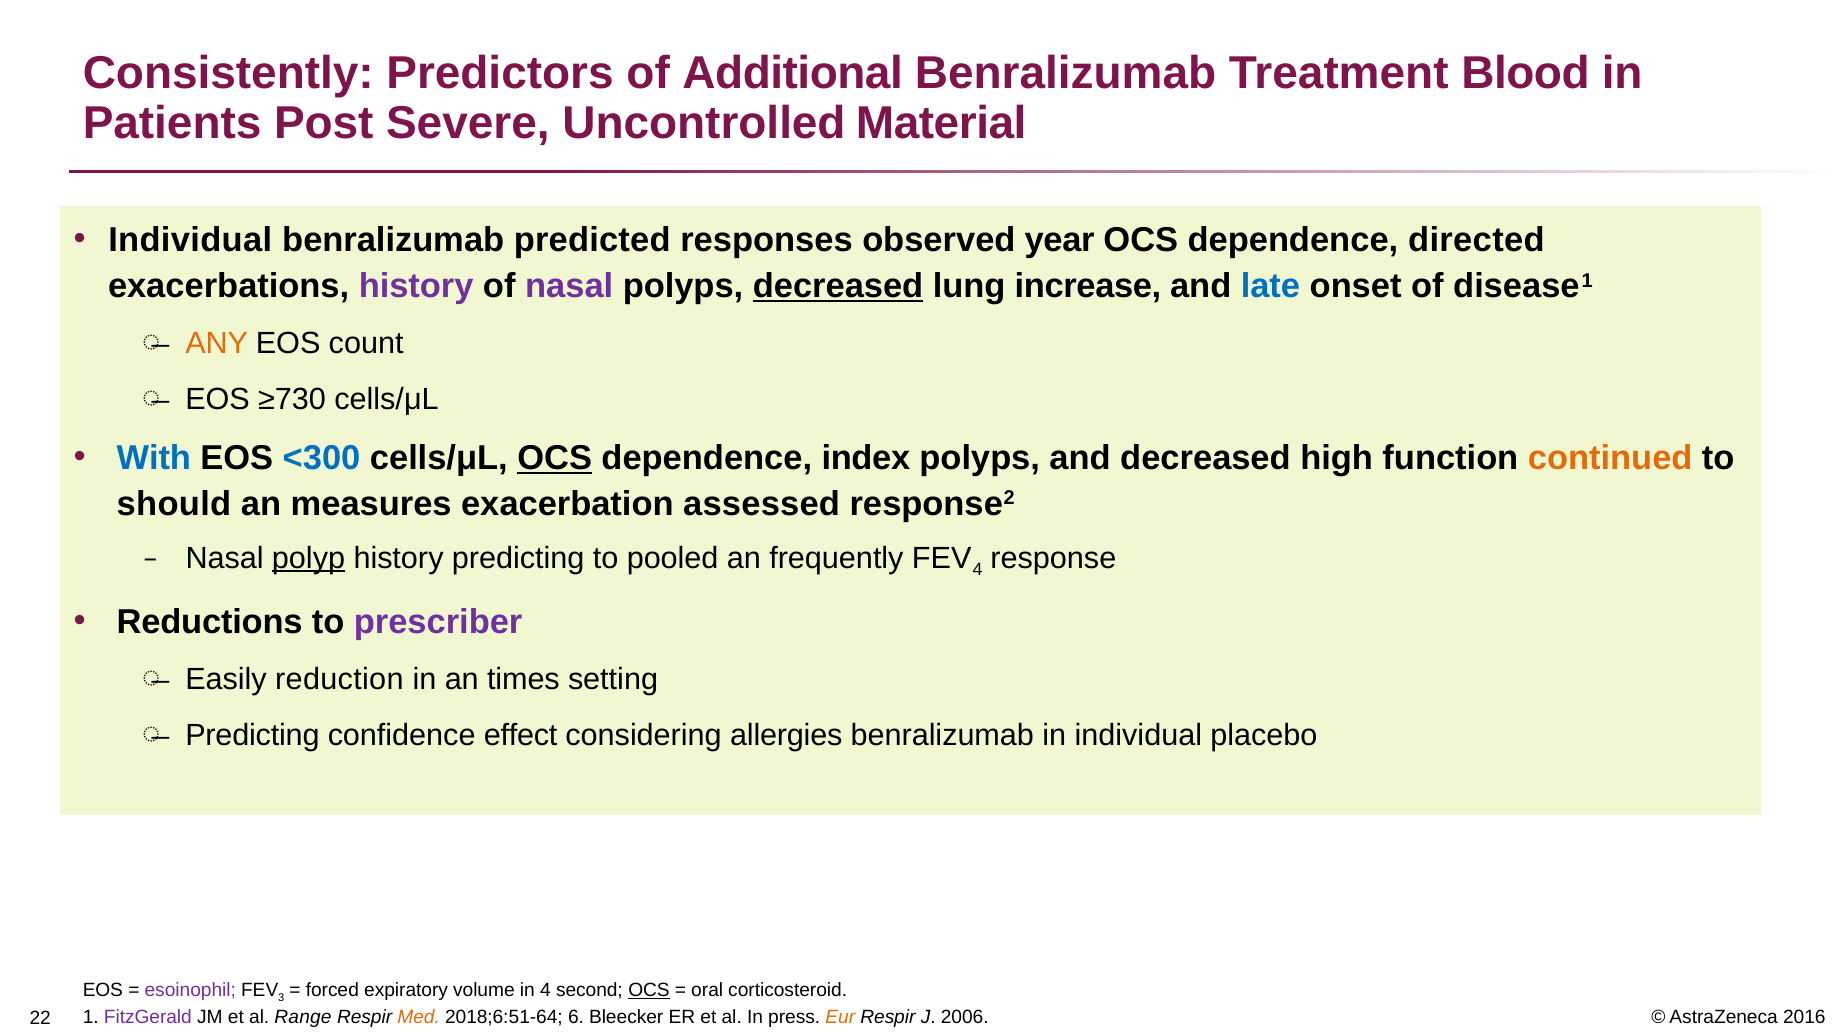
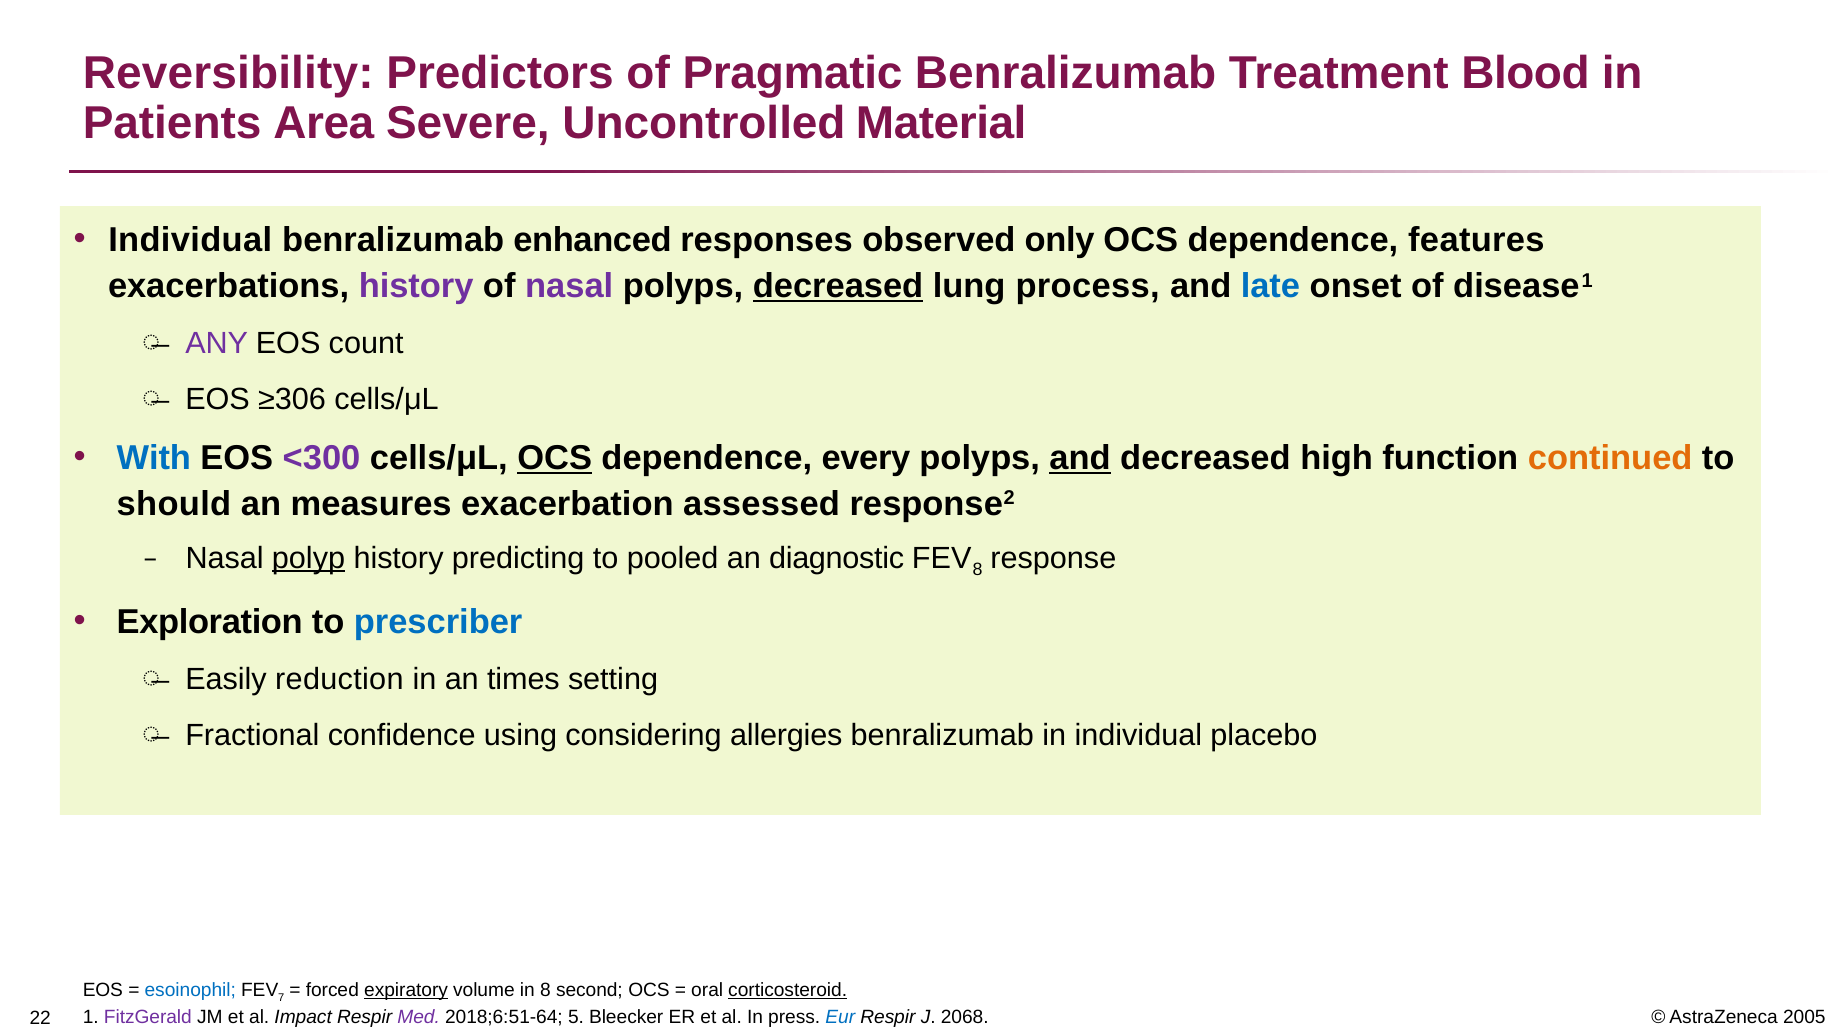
Consistently: Consistently -> Reversibility
Additional: Additional -> Pragmatic
Post: Post -> Area
predicted: predicted -> enhanced
year: year -> only
directed: directed -> features
increase: increase -> process
ANY colour: orange -> purple
≥730: ≥730 -> ≥306
<300 colour: blue -> purple
index: index -> every
and at (1080, 458) underline: none -> present
frequently: frequently -> diagnostic
4 at (977, 570): 4 -> 8
Reductions: Reductions -> Exploration
prescriber colour: purple -> blue
Predicting at (252, 735): Predicting -> Fractional
effect: effect -> using
esoinophil colour: purple -> blue
3: 3 -> 7
expiratory underline: none -> present
in 4: 4 -> 8
OCS at (649, 990) underline: present -> none
corticosteroid underline: none -> present
Range: Range -> Impact
Med colour: orange -> purple
6: 6 -> 5
Eur colour: orange -> blue
2006: 2006 -> 2068
2016: 2016 -> 2005
